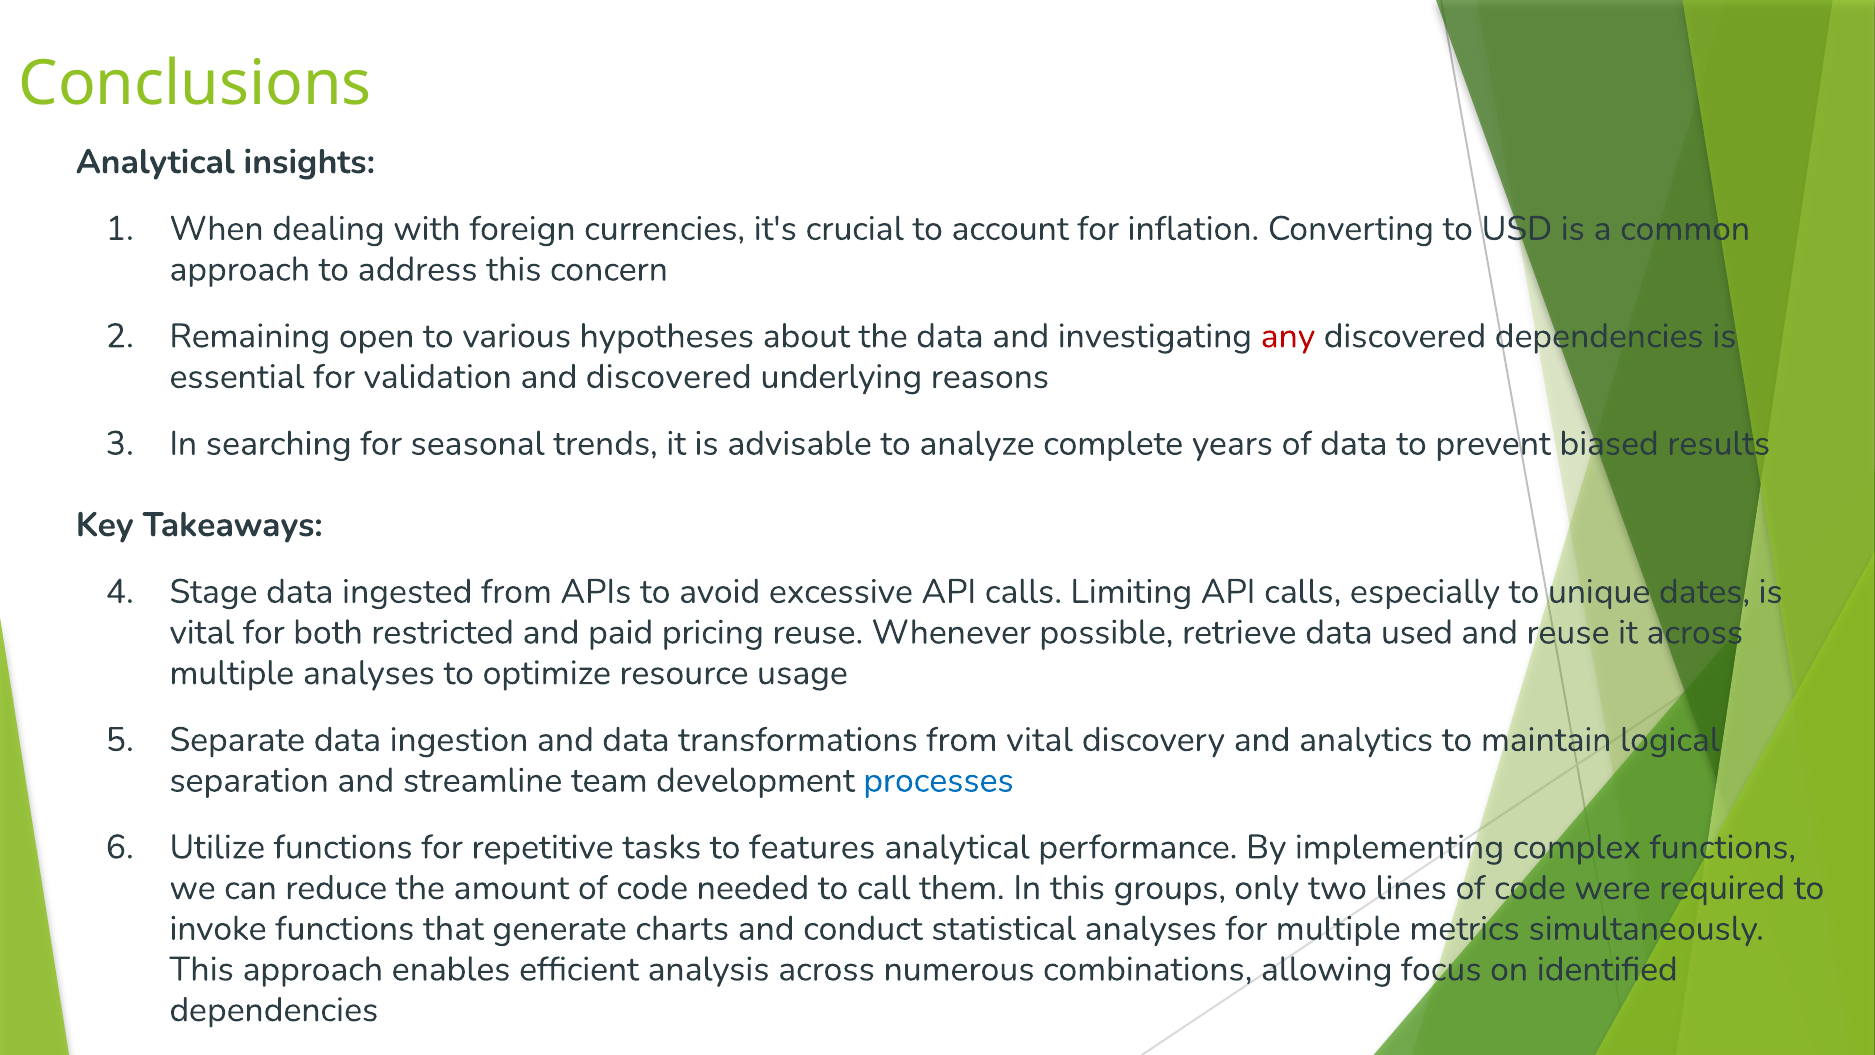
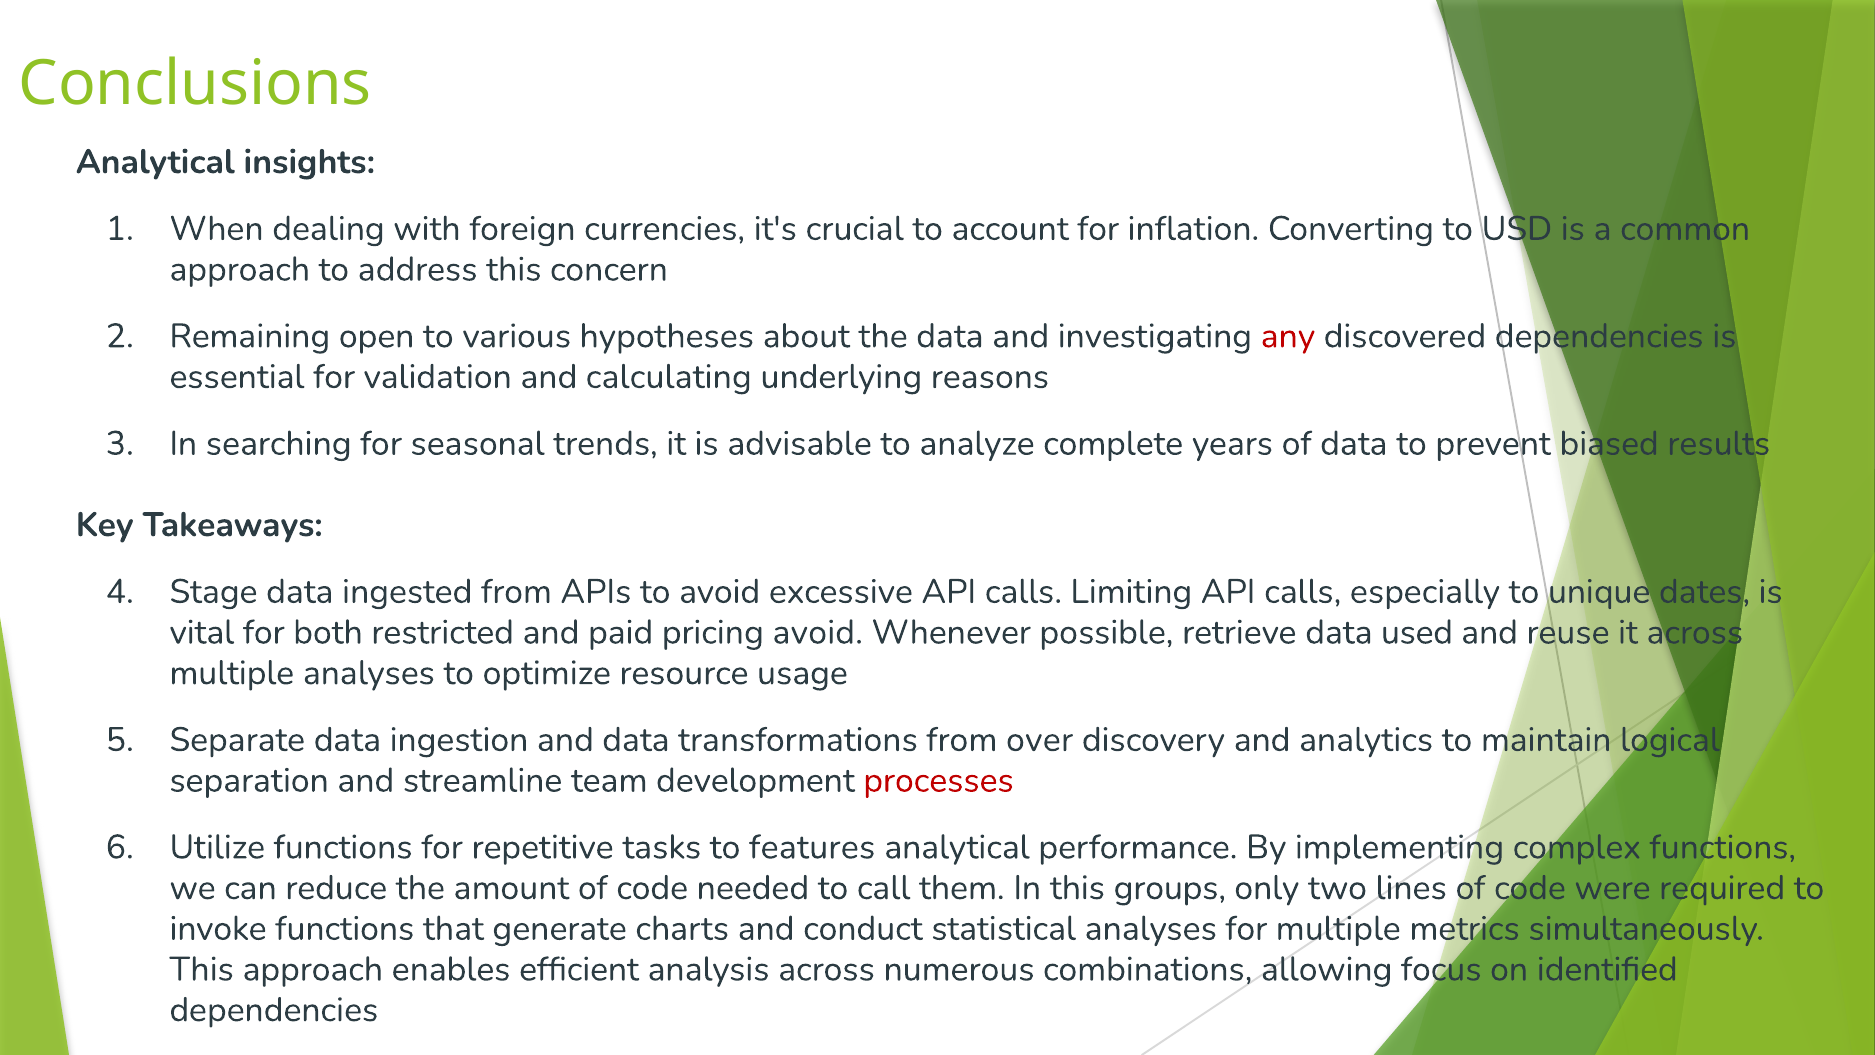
and discovered: discovered -> calculating
pricing reuse: reuse -> avoid
from vital: vital -> over
processes colour: blue -> red
